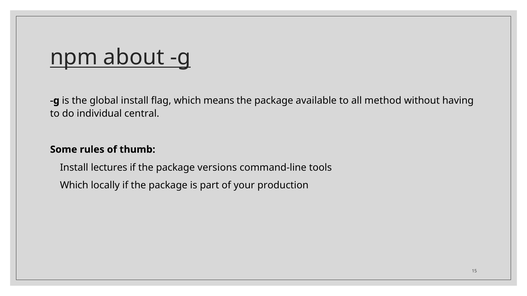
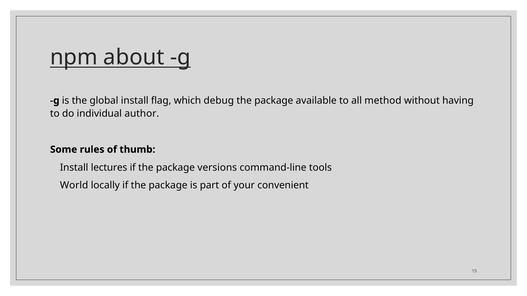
means: means -> debug
central: central -> author
Which at (74, 186): Which -> World
production: production -> convenient
